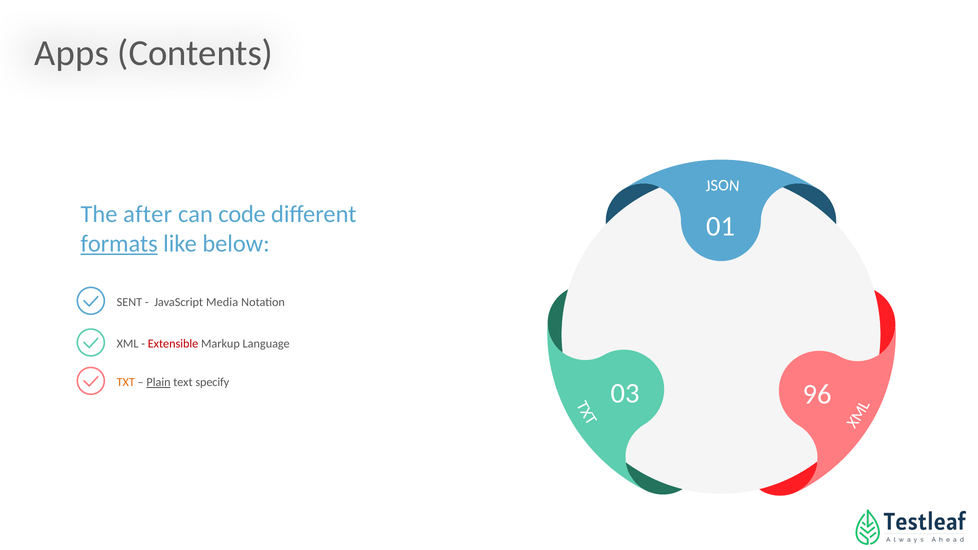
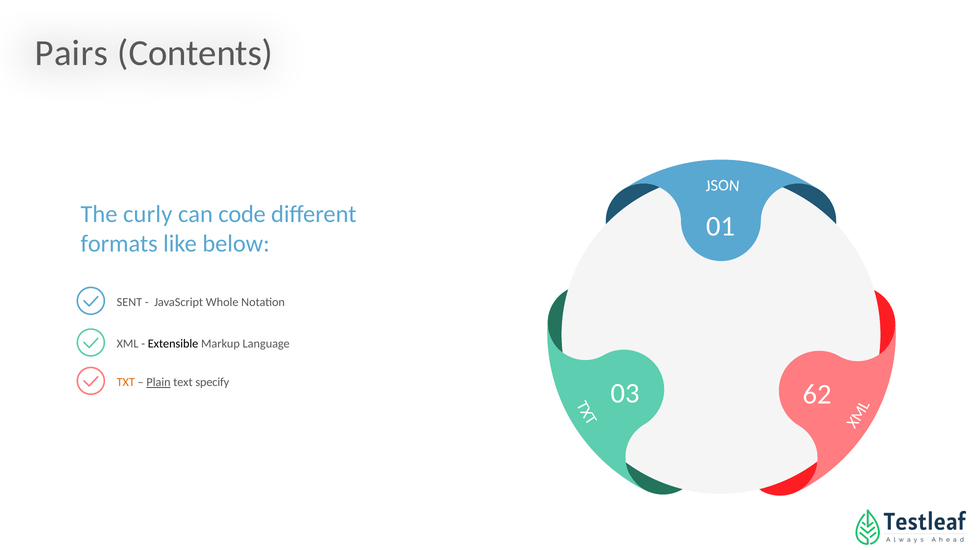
Apps: Apps -> Pairs
after: after -> curly
formats underline: present -> none
Media: Media -> Whole
Extensible colour: red -> black
96: 96 -> 62
